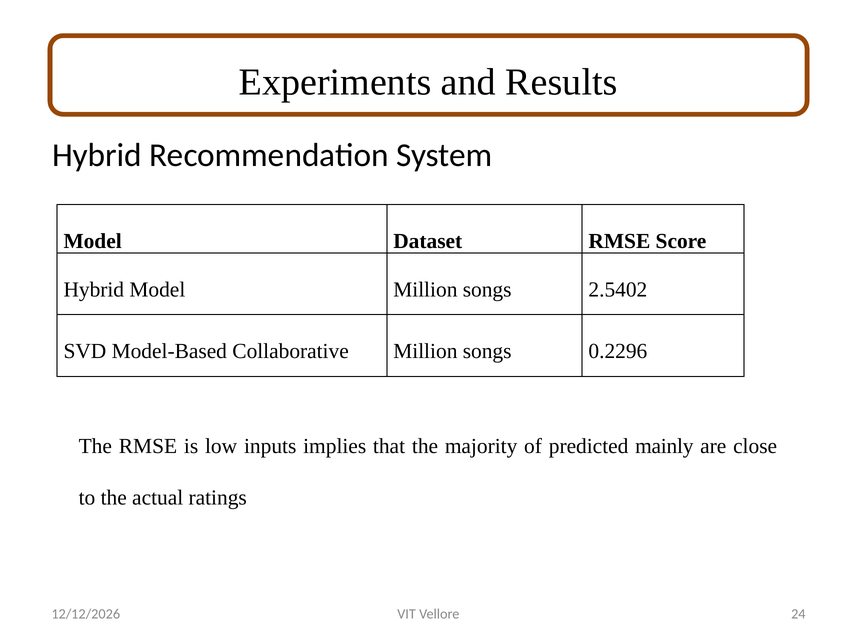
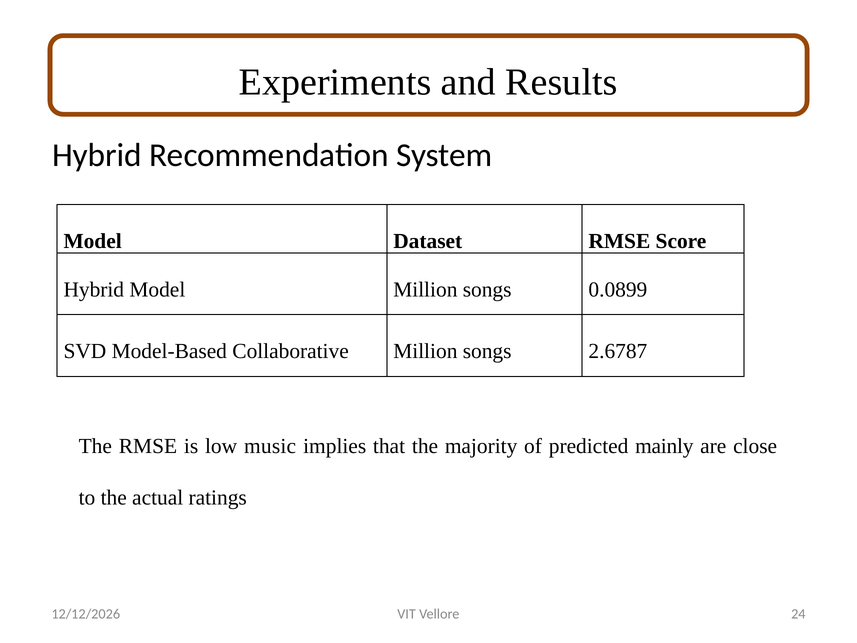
2.5402: 2.5402 -> 0.0899
0.2296: 0.2296 -> 2.6787
inputs: inputs -> music
